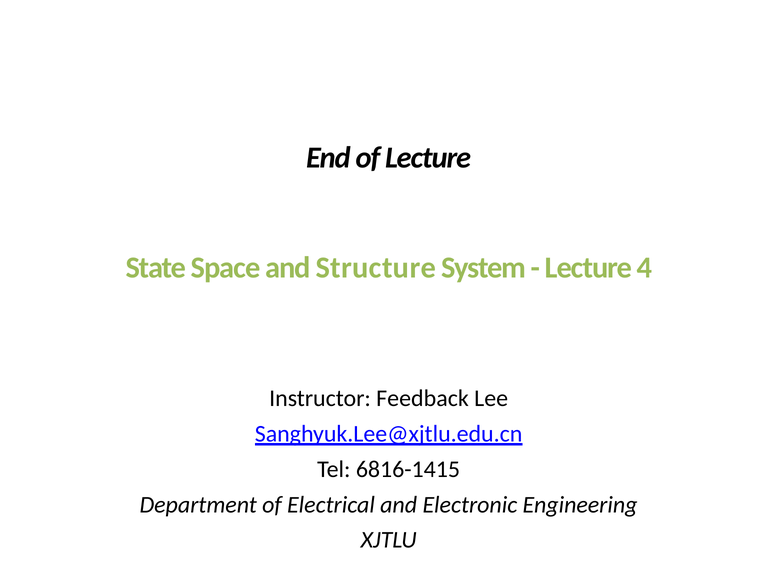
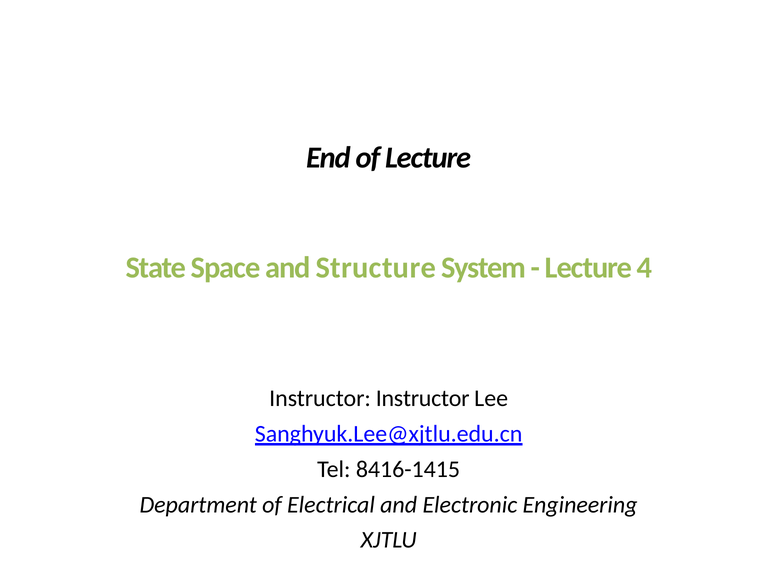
Instructor Feedback: Feedback -> Instructor
6816-1415: 6816-1415 -> 8416-1415
